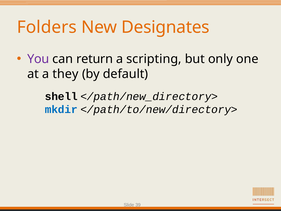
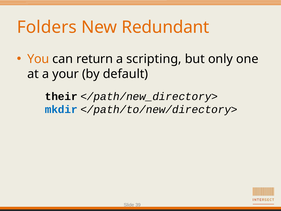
Designates: Designates -> Redundant
You colour: purple -> orange
they: they -> your
shell: shell -> their
